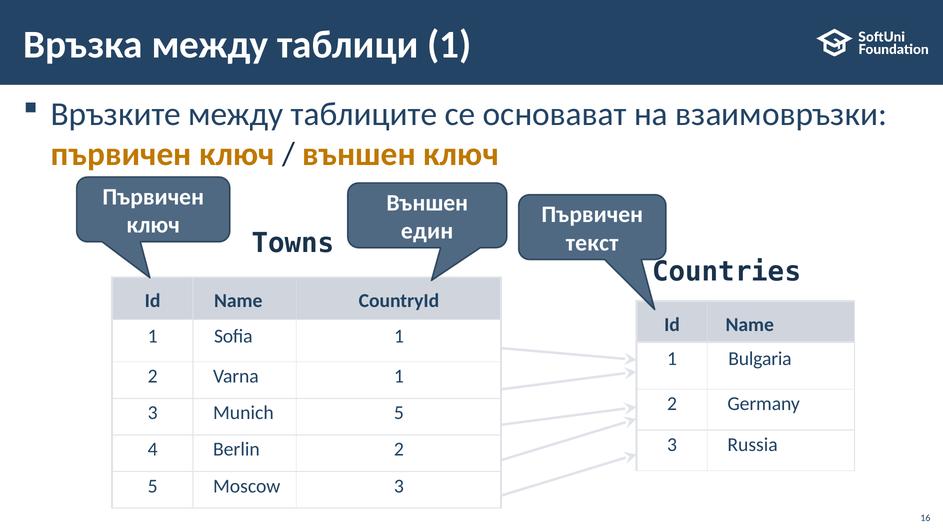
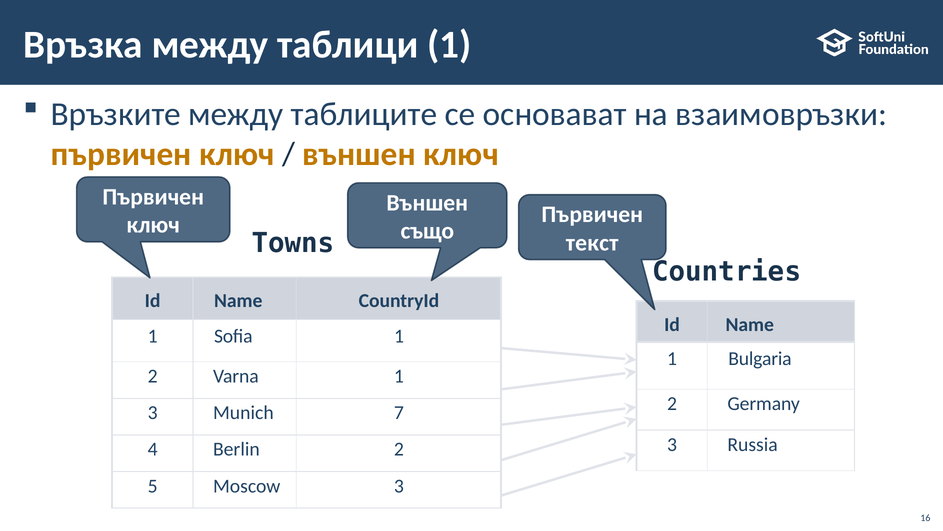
един: един -> също
Munich 5: 5 -> 7
